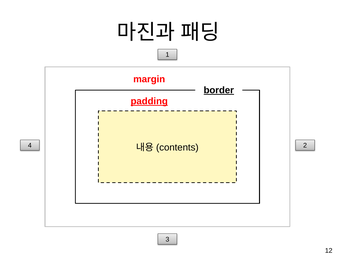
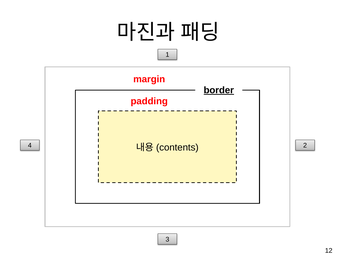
padding underline: present -> none
